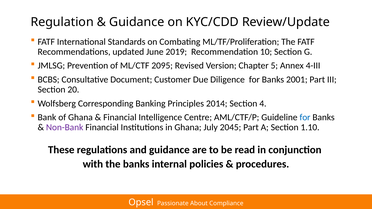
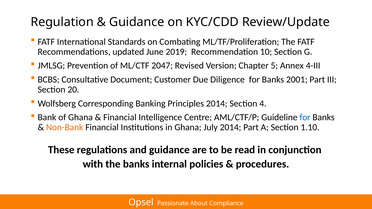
2095: 2095 -> 2047
Non-Bank colour: purple -> orange
July 2045: 2045 -> 2014
